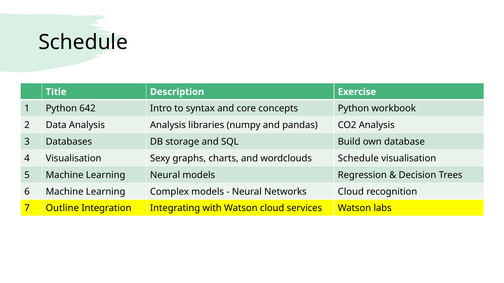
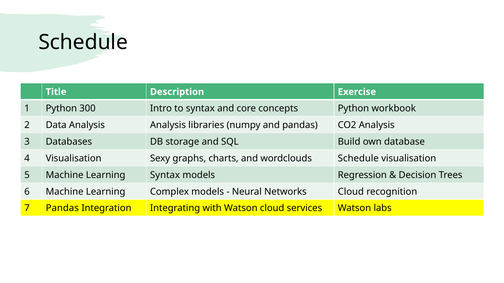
642: 642 -> 300
Learning Neural: Neural -> Syntax
7 Outline: Outline -> Pandas
